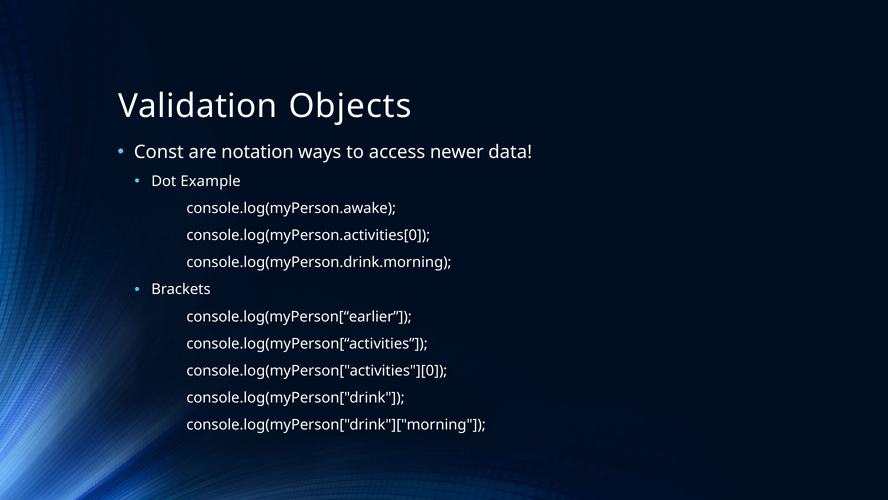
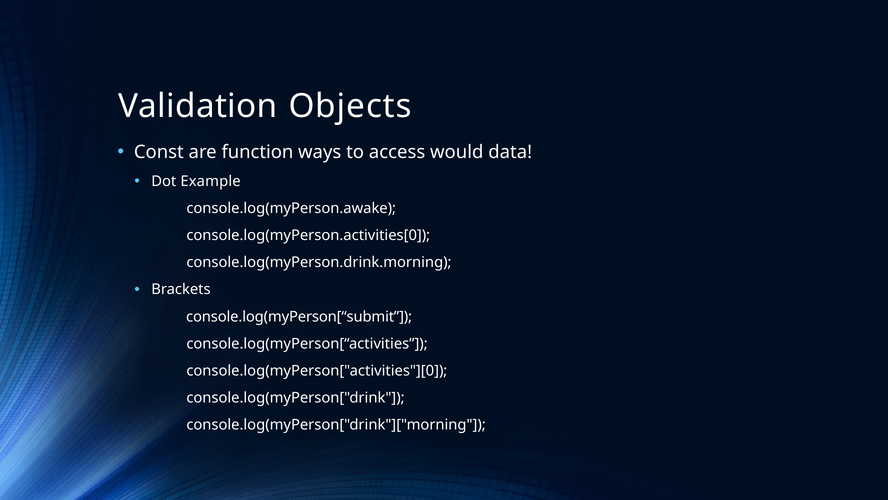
notation: notation -> function
newer: newer -> would
console.log(myPerson[“earlier: console.log(myPerson[“earlier -> console.log(myPerson[“submit
